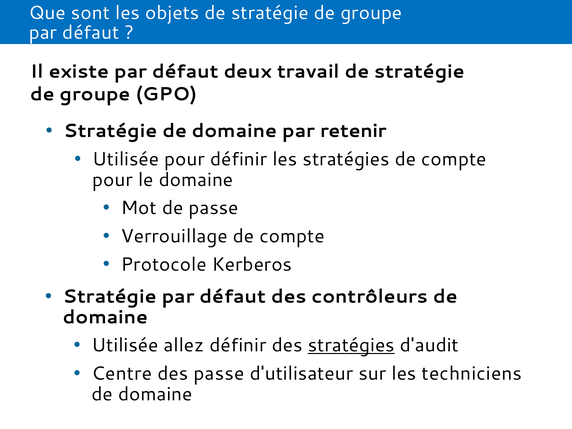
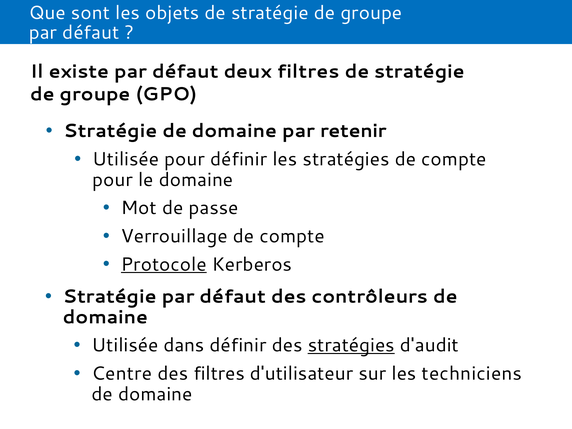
deux travail: travail -> filtres
Protocole underline: none -> present
allez: allez -> dans
des passe: passe -> filtres
